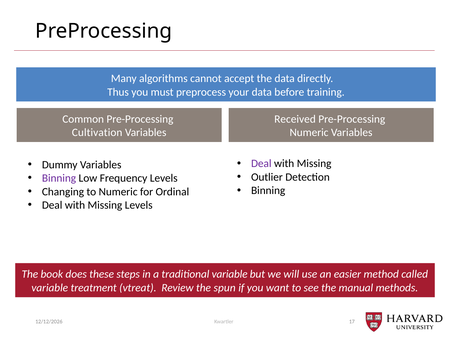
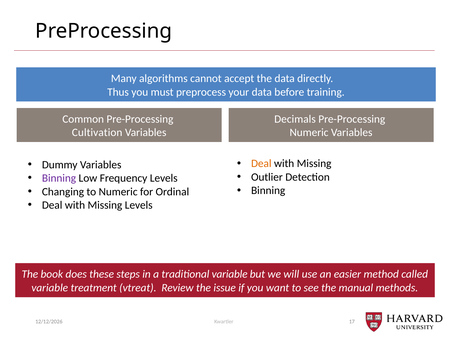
Received: Received -> Decimals
Deal at (261, 164) colour: purple -> orange
spun: spun -> issue
